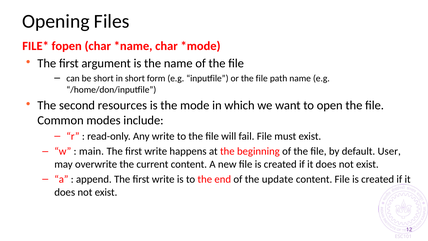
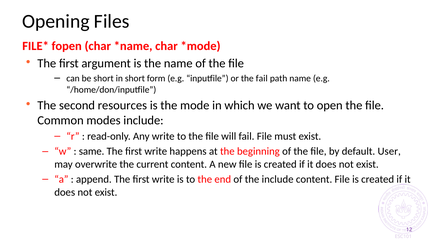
or the file: file -> fail
main: main -> same
the update: update -> include
